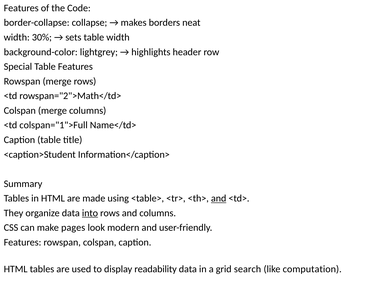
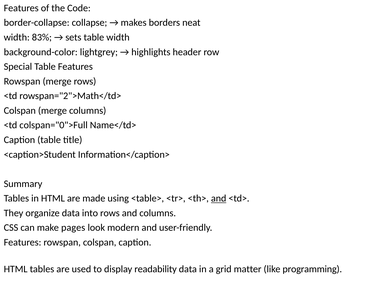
30%: 30% -> 83%
colspan="1">Full: colspan="1">Full -> colspan="0">Full
into underline: present -> none
search: search -> matter
computation: computation -> programming
